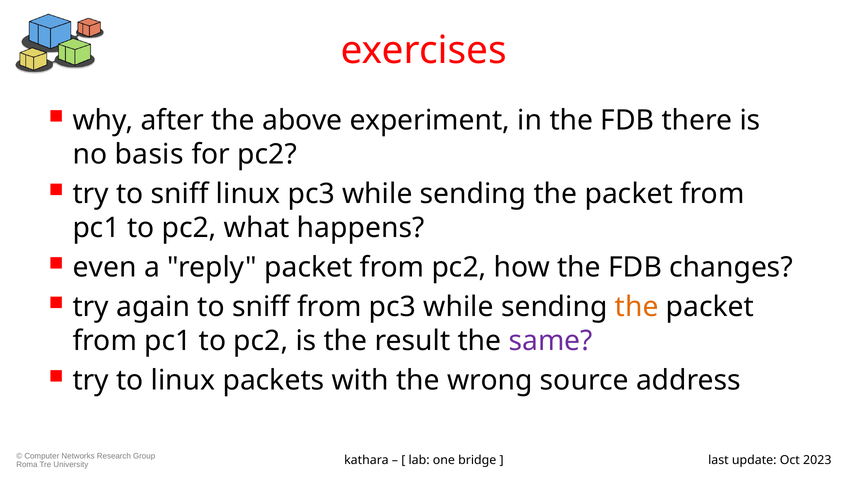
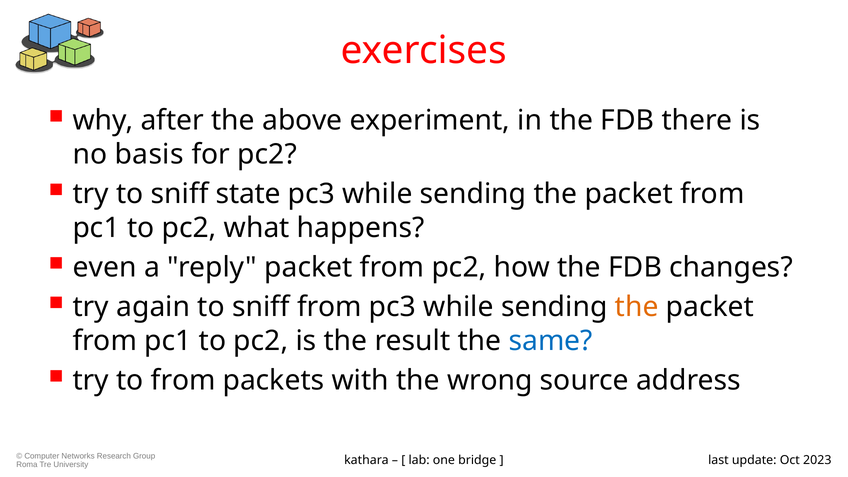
sniff linux: linux -> state
same colour: purple -> blue
to linux: linux -> from
